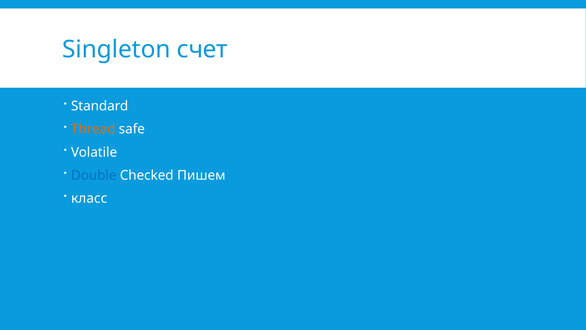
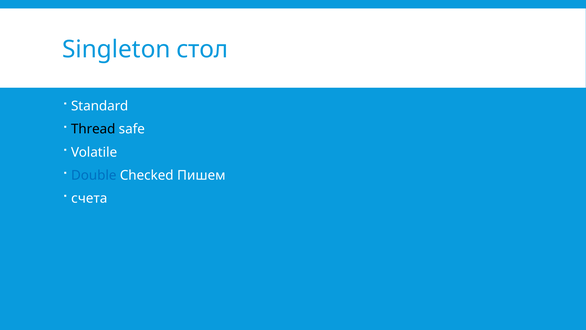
счет: счет -> стол
Thread colour: orange -> black
класс: класс -> счета
